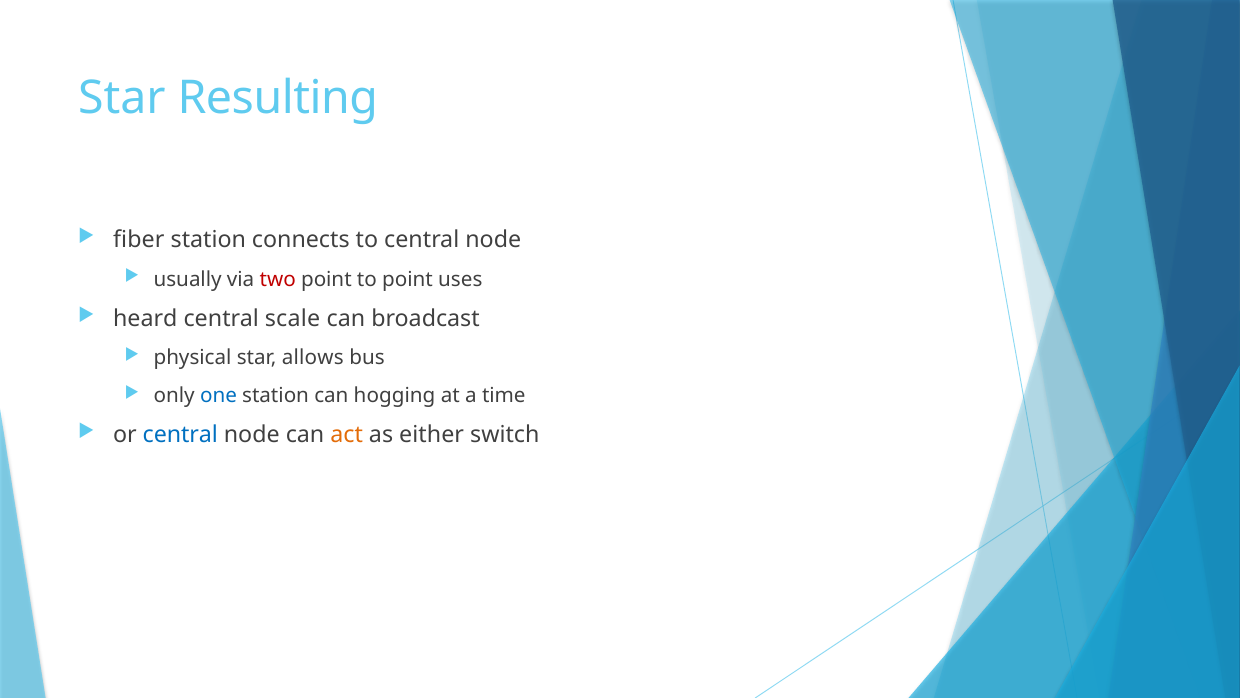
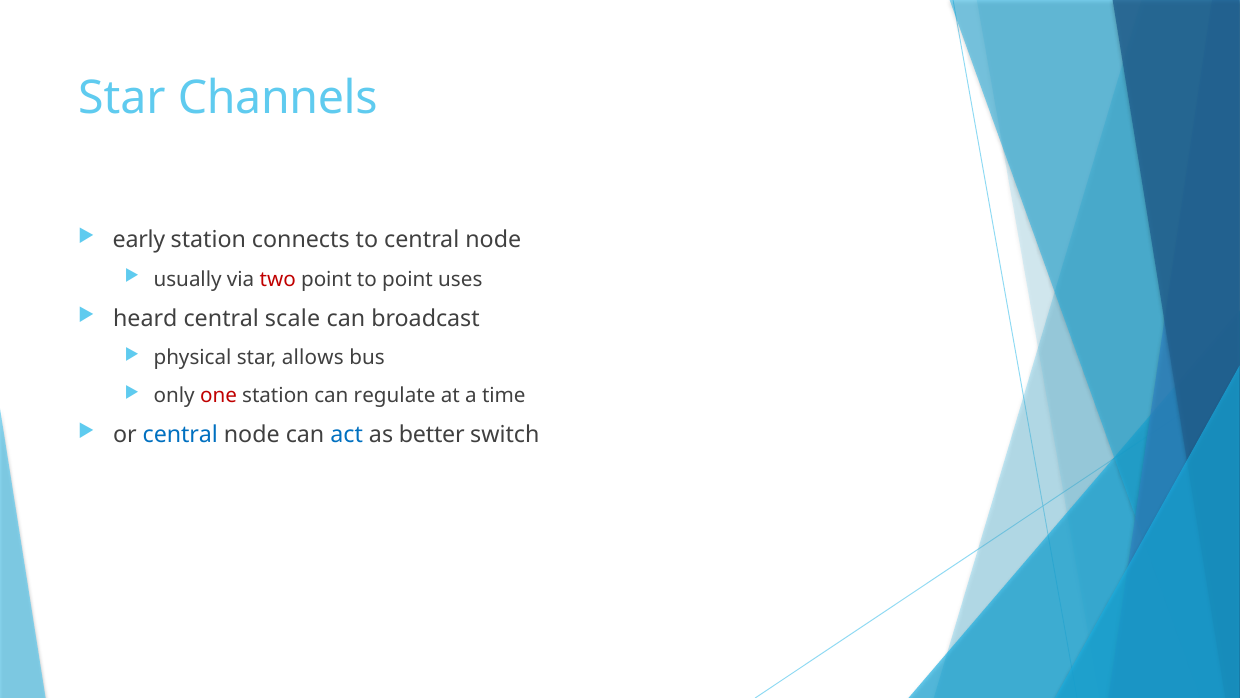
Resulting: Resulting -> Channels
fiber: fiber -> early
one colour: blue -> red
hogging: hogging -> regulate
act colour: orange -> blue
either: either -> better
